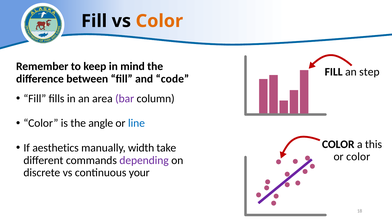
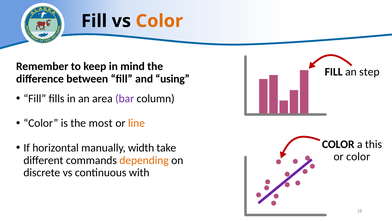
code: code -> using
angle: angle -> most
line colour: blue -> orange
aesthetics: aesthetics -> horizontal
depending colour: purple -> orange
your: your -> with
